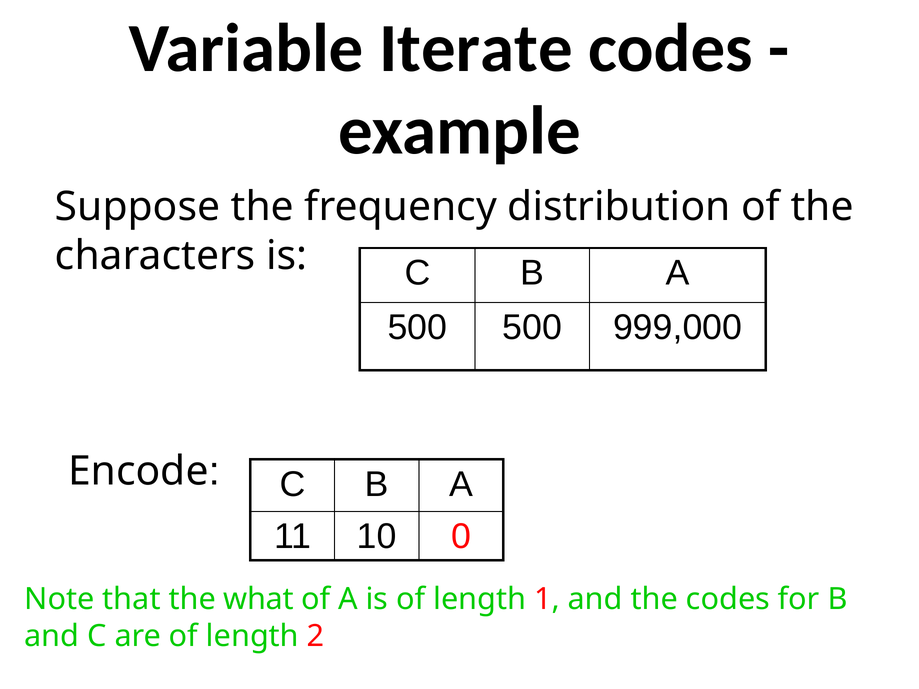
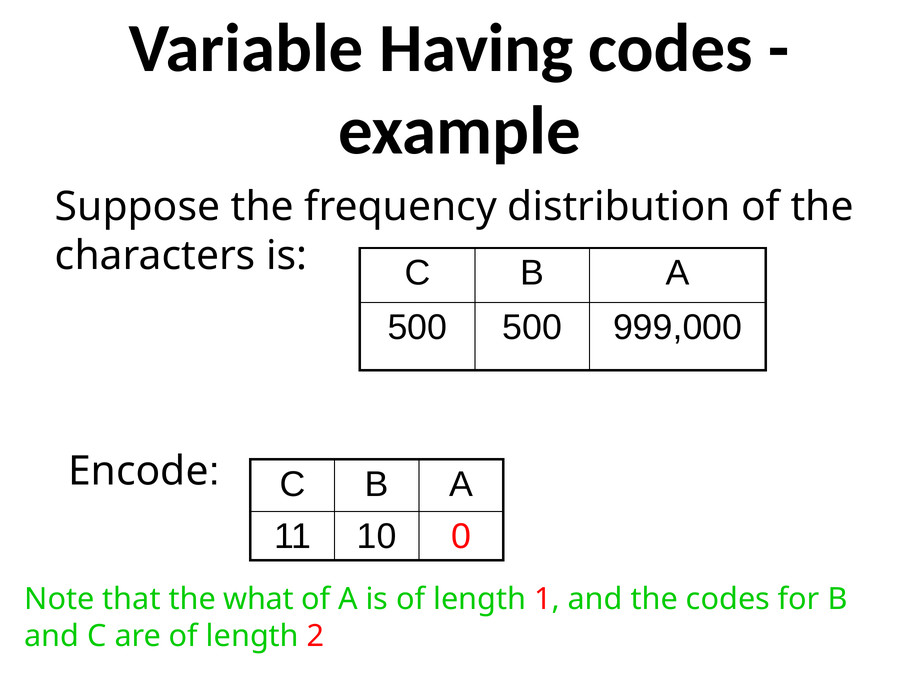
Iterate: Iterate -> Having
